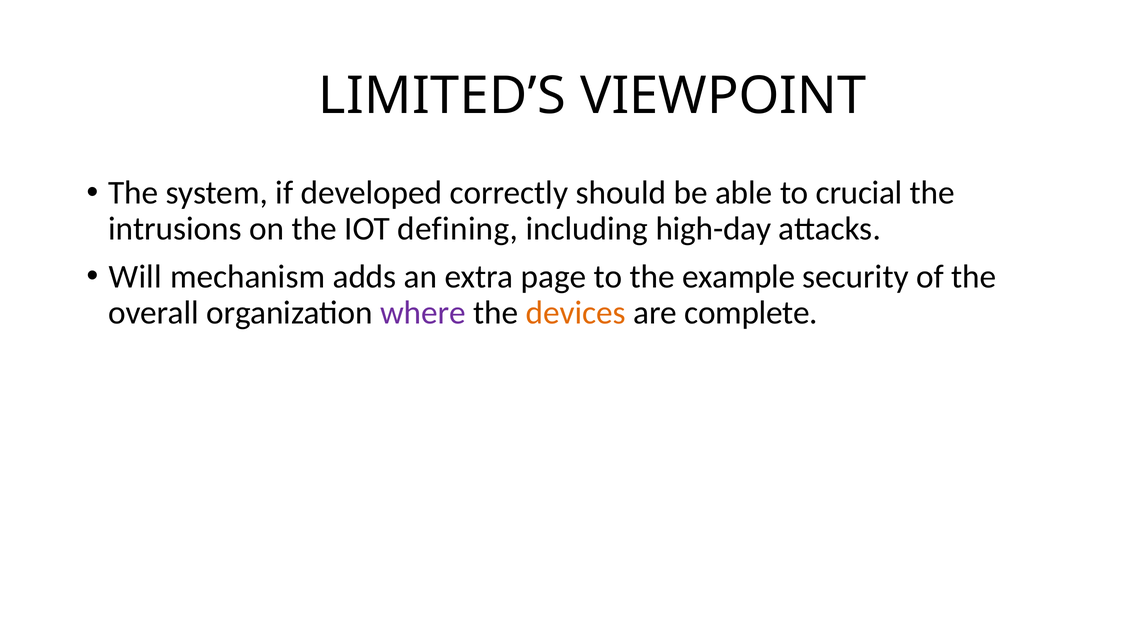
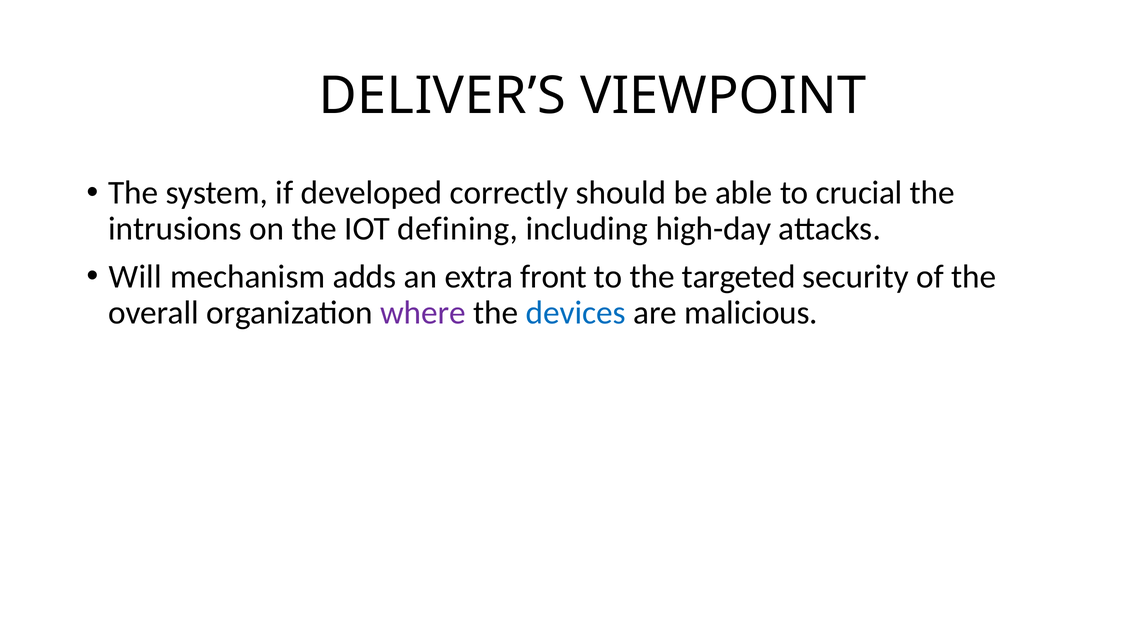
LIMITED’S: LIMITED’S -> DELIVER’S
page: page -> front
example: example -> targeted
devices colour: orange -> blue
complete: complete -> malicious
